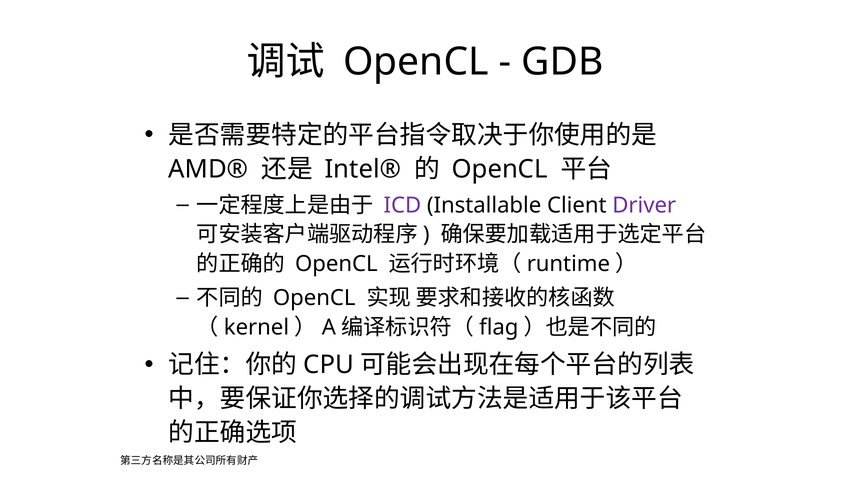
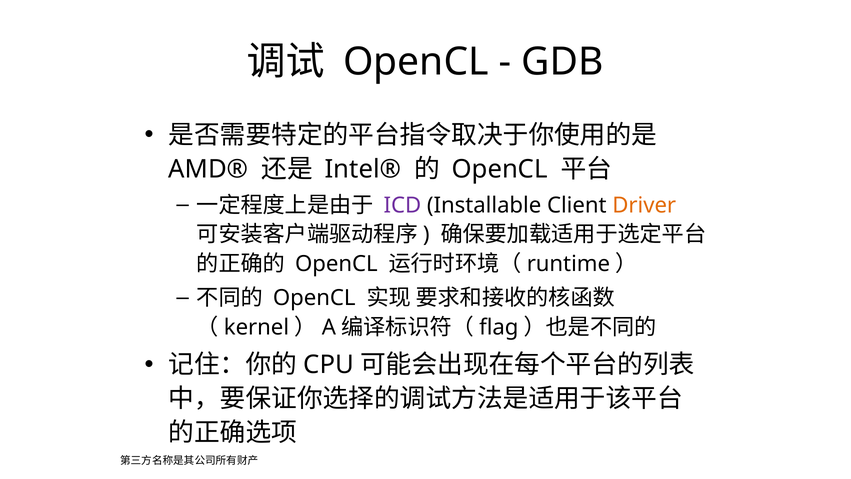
Driver colour: purple -> orange
